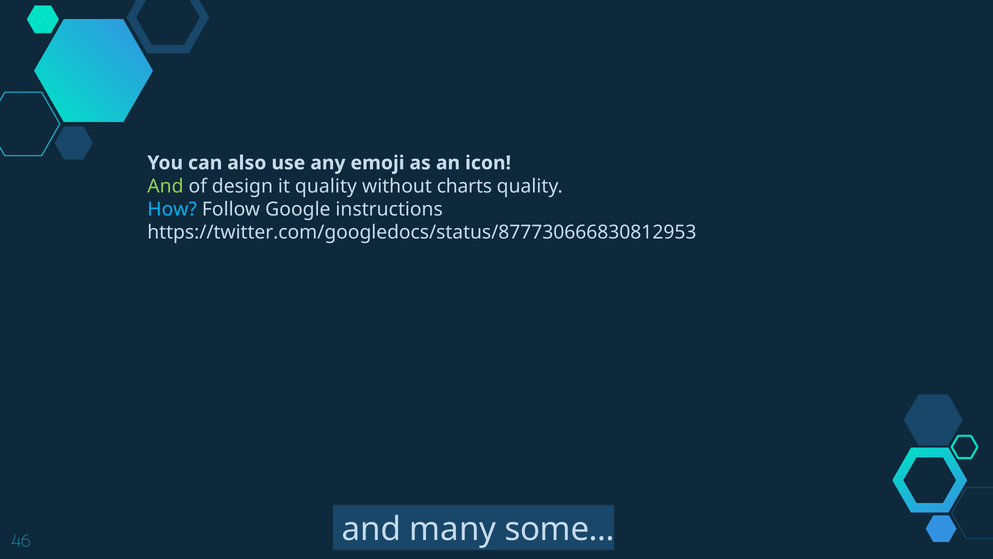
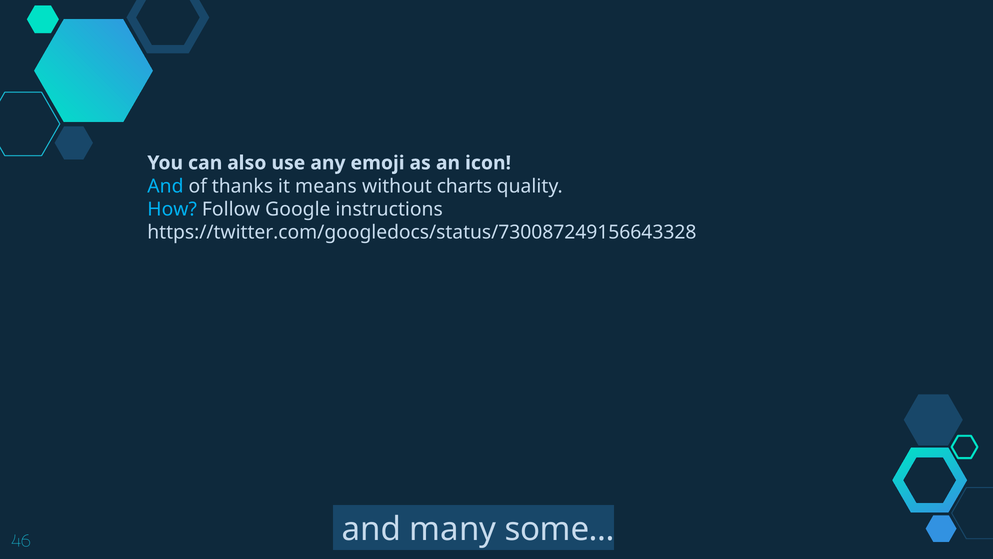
And at (165, 186) colour: light green -> light blue
design: design -> thanks
it quality: quality -> means
https://twitter.com/googledocs/status/877730666830812953: https://twitter.com/googledocs/status/877730666830812953 -> https://twitter.com/googledocs/status/730087249156643328
